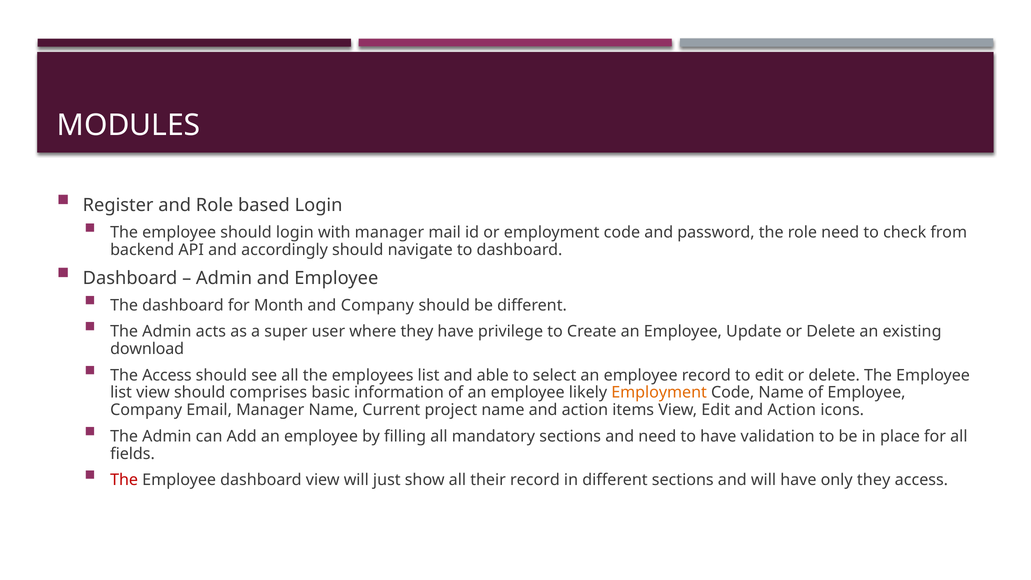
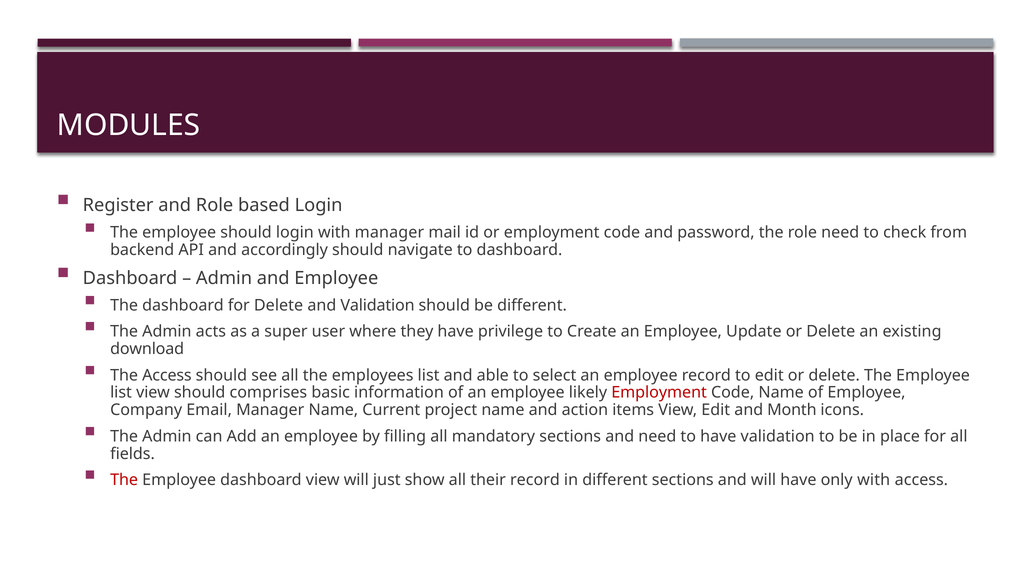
for Month: Month -> Delete
and Company: Company -> Validation
Employment at (659, 393) colour: orange -> red
Edit and Action: Action -> Month
only they: they -> with
